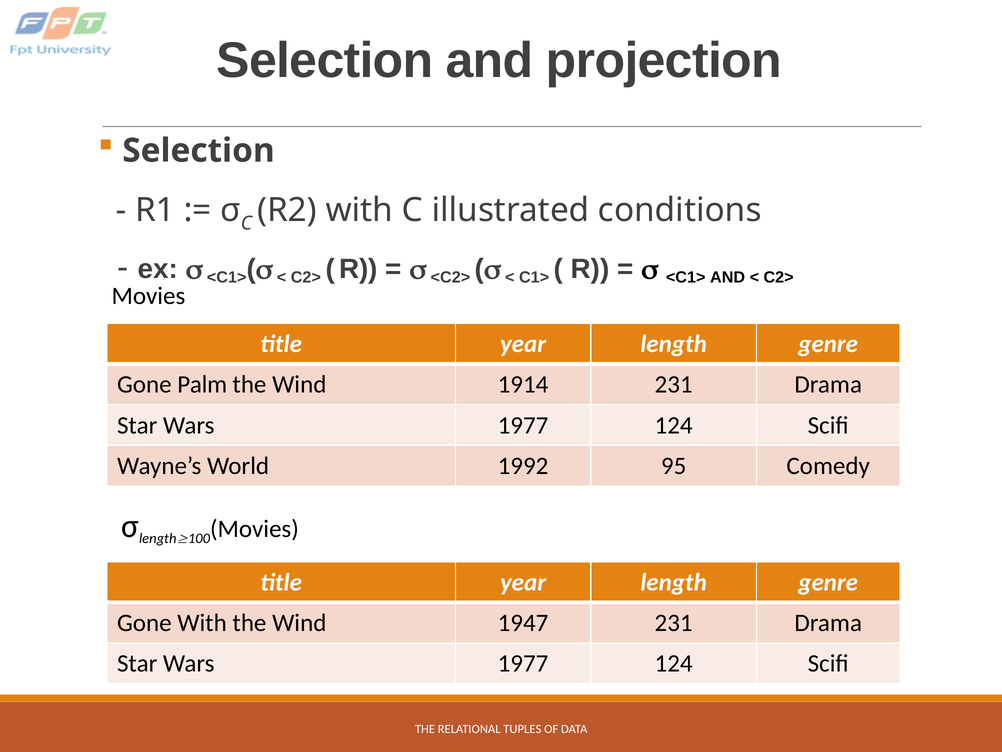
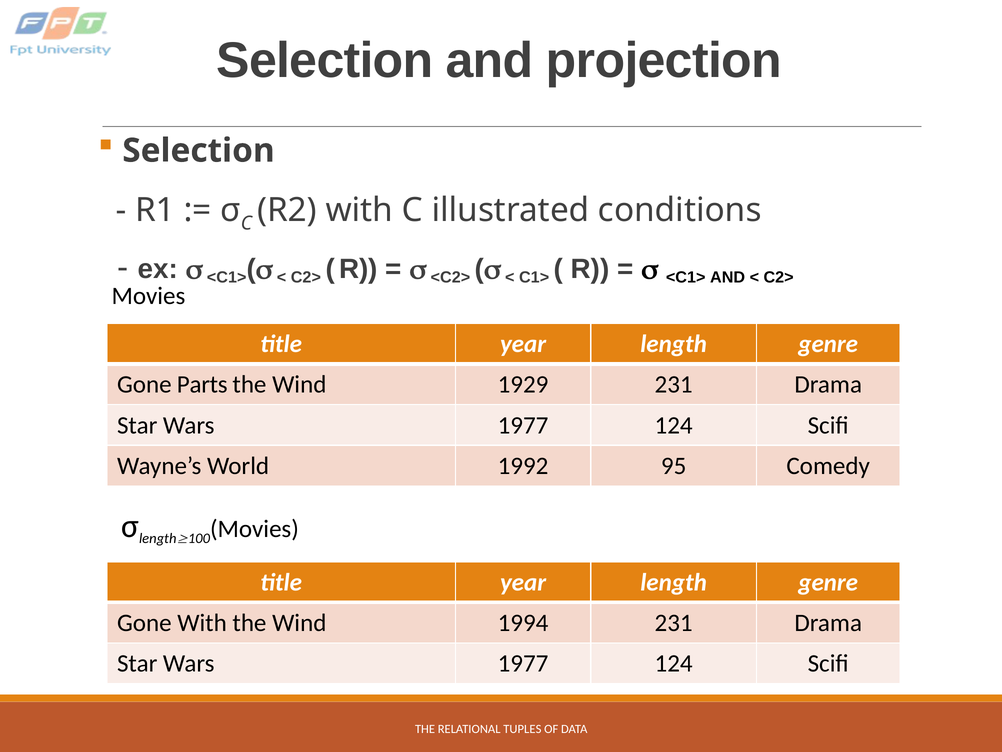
Palm: Palm -> Parts
1914: 1914 -> 1929
1947: 1947 -> 1994
